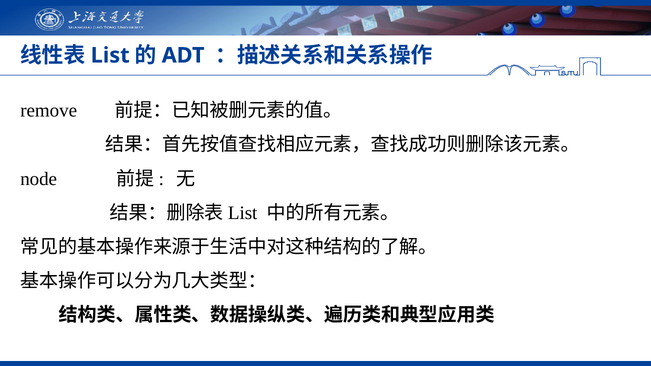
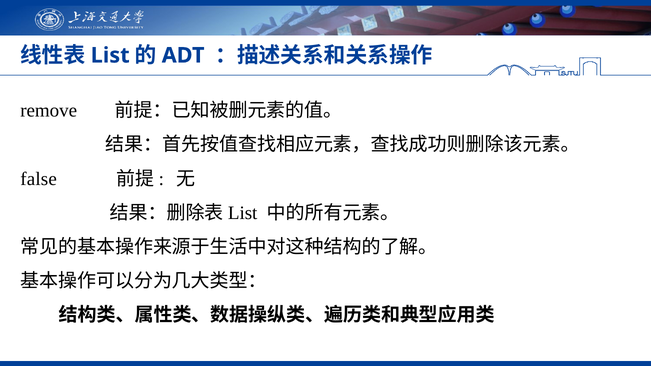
node: node -> false
